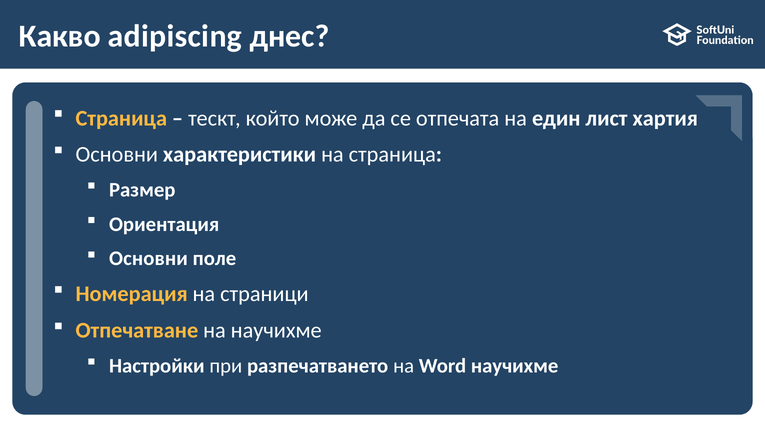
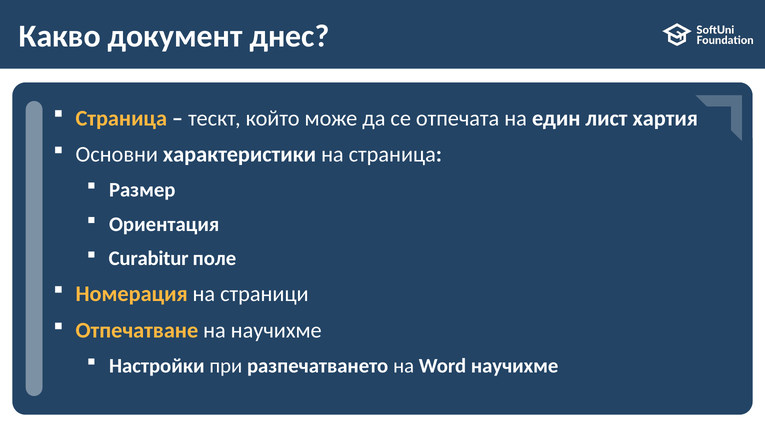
adipiscing: adipiscing -> документ
Основни at (148, 259): Основни -> Curabitur
